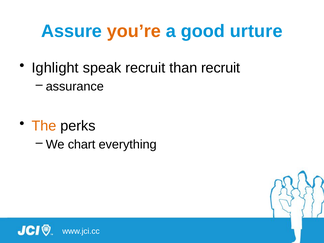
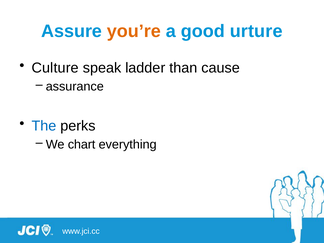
Ighlight: Ighlight -> Culture
speak recruit: recruit -> ladder
than recruit: recruit -> cause
The colour: orange -> blue
